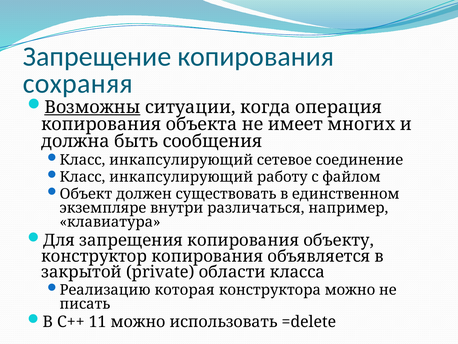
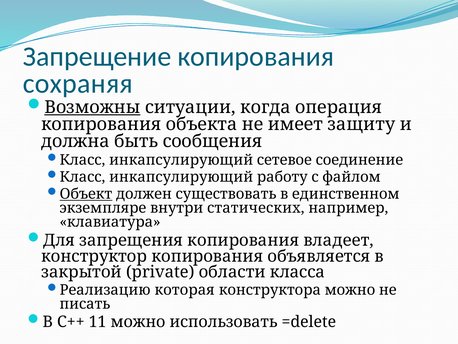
многих: многих -> защиту
Объект underline: none -> present
различаться: различаться -> статических
объекту: объекту -> владеет
